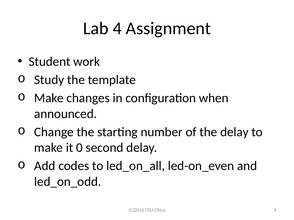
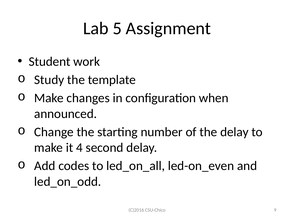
4: 4 -> 5
0: 0 -> 4
